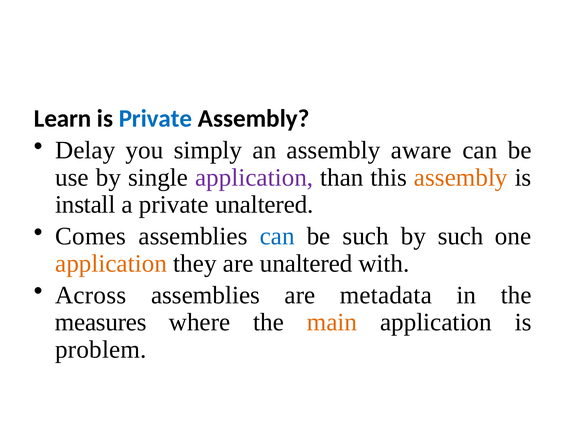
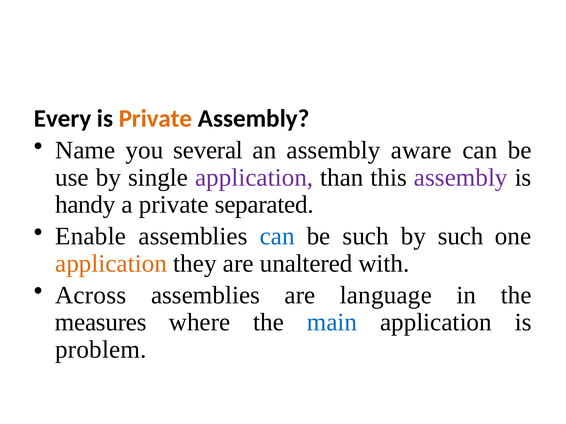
Learn: Learn -> Every
Private at (155, 119) colour: blue -> orange
Delay: Delay -> Name
simply: simply -> several
assembly at (461, 178) colour: orange -> purple
install: install -> handy
private unaltered: unaltered -> separated
Comes: Comes -> Enable
metadata: metadata -> language
main colour: orange -> blue
